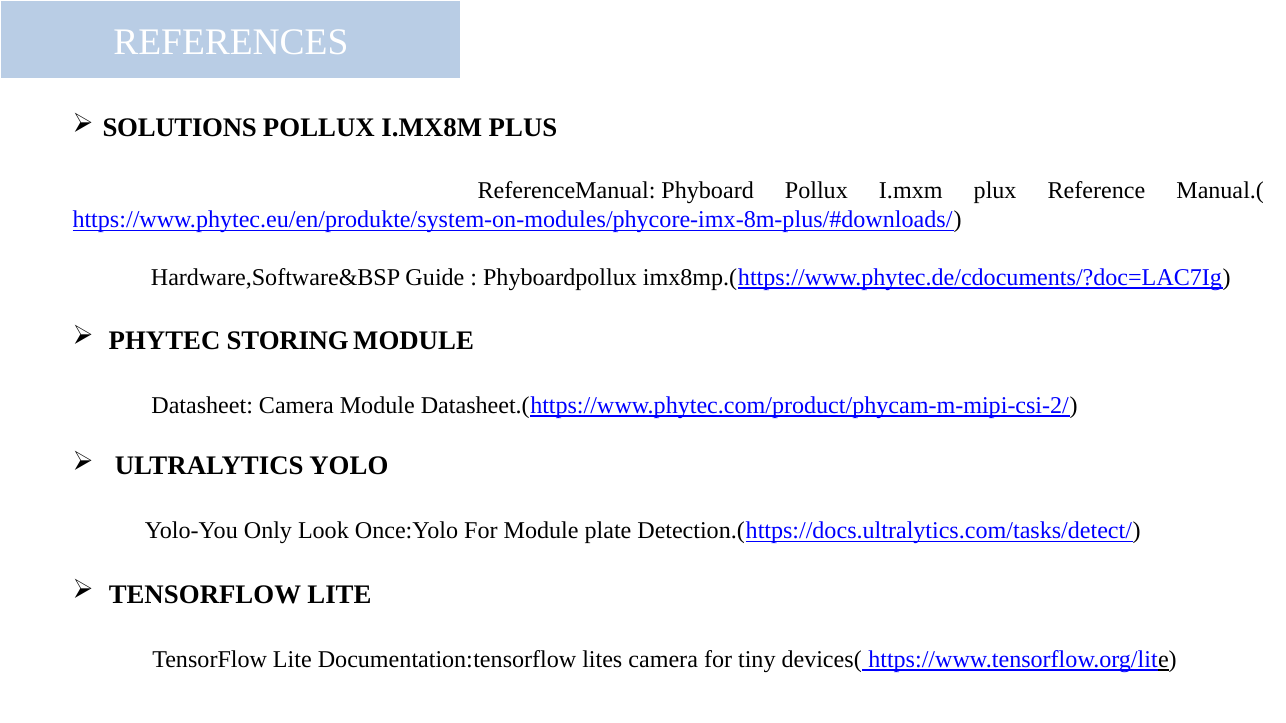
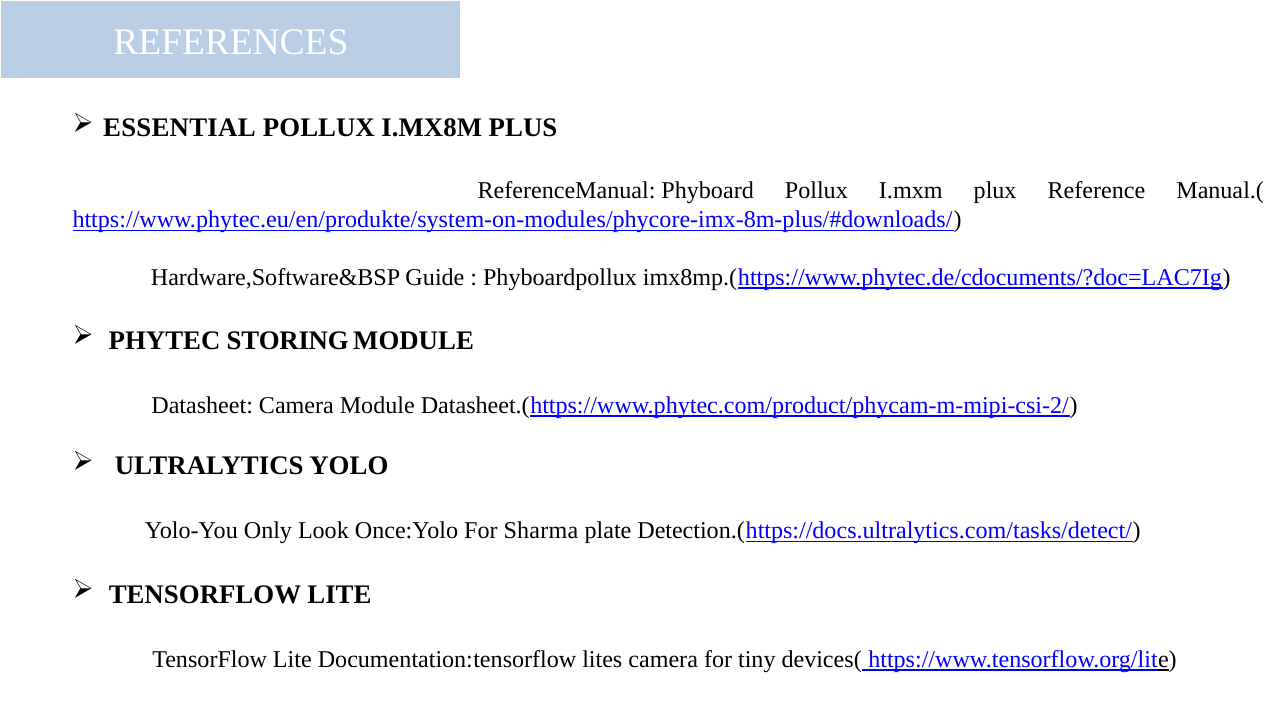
SOLUTIONS: SOLUTIONS -> ESSENTIAL
For Module: Module -> Sharma
